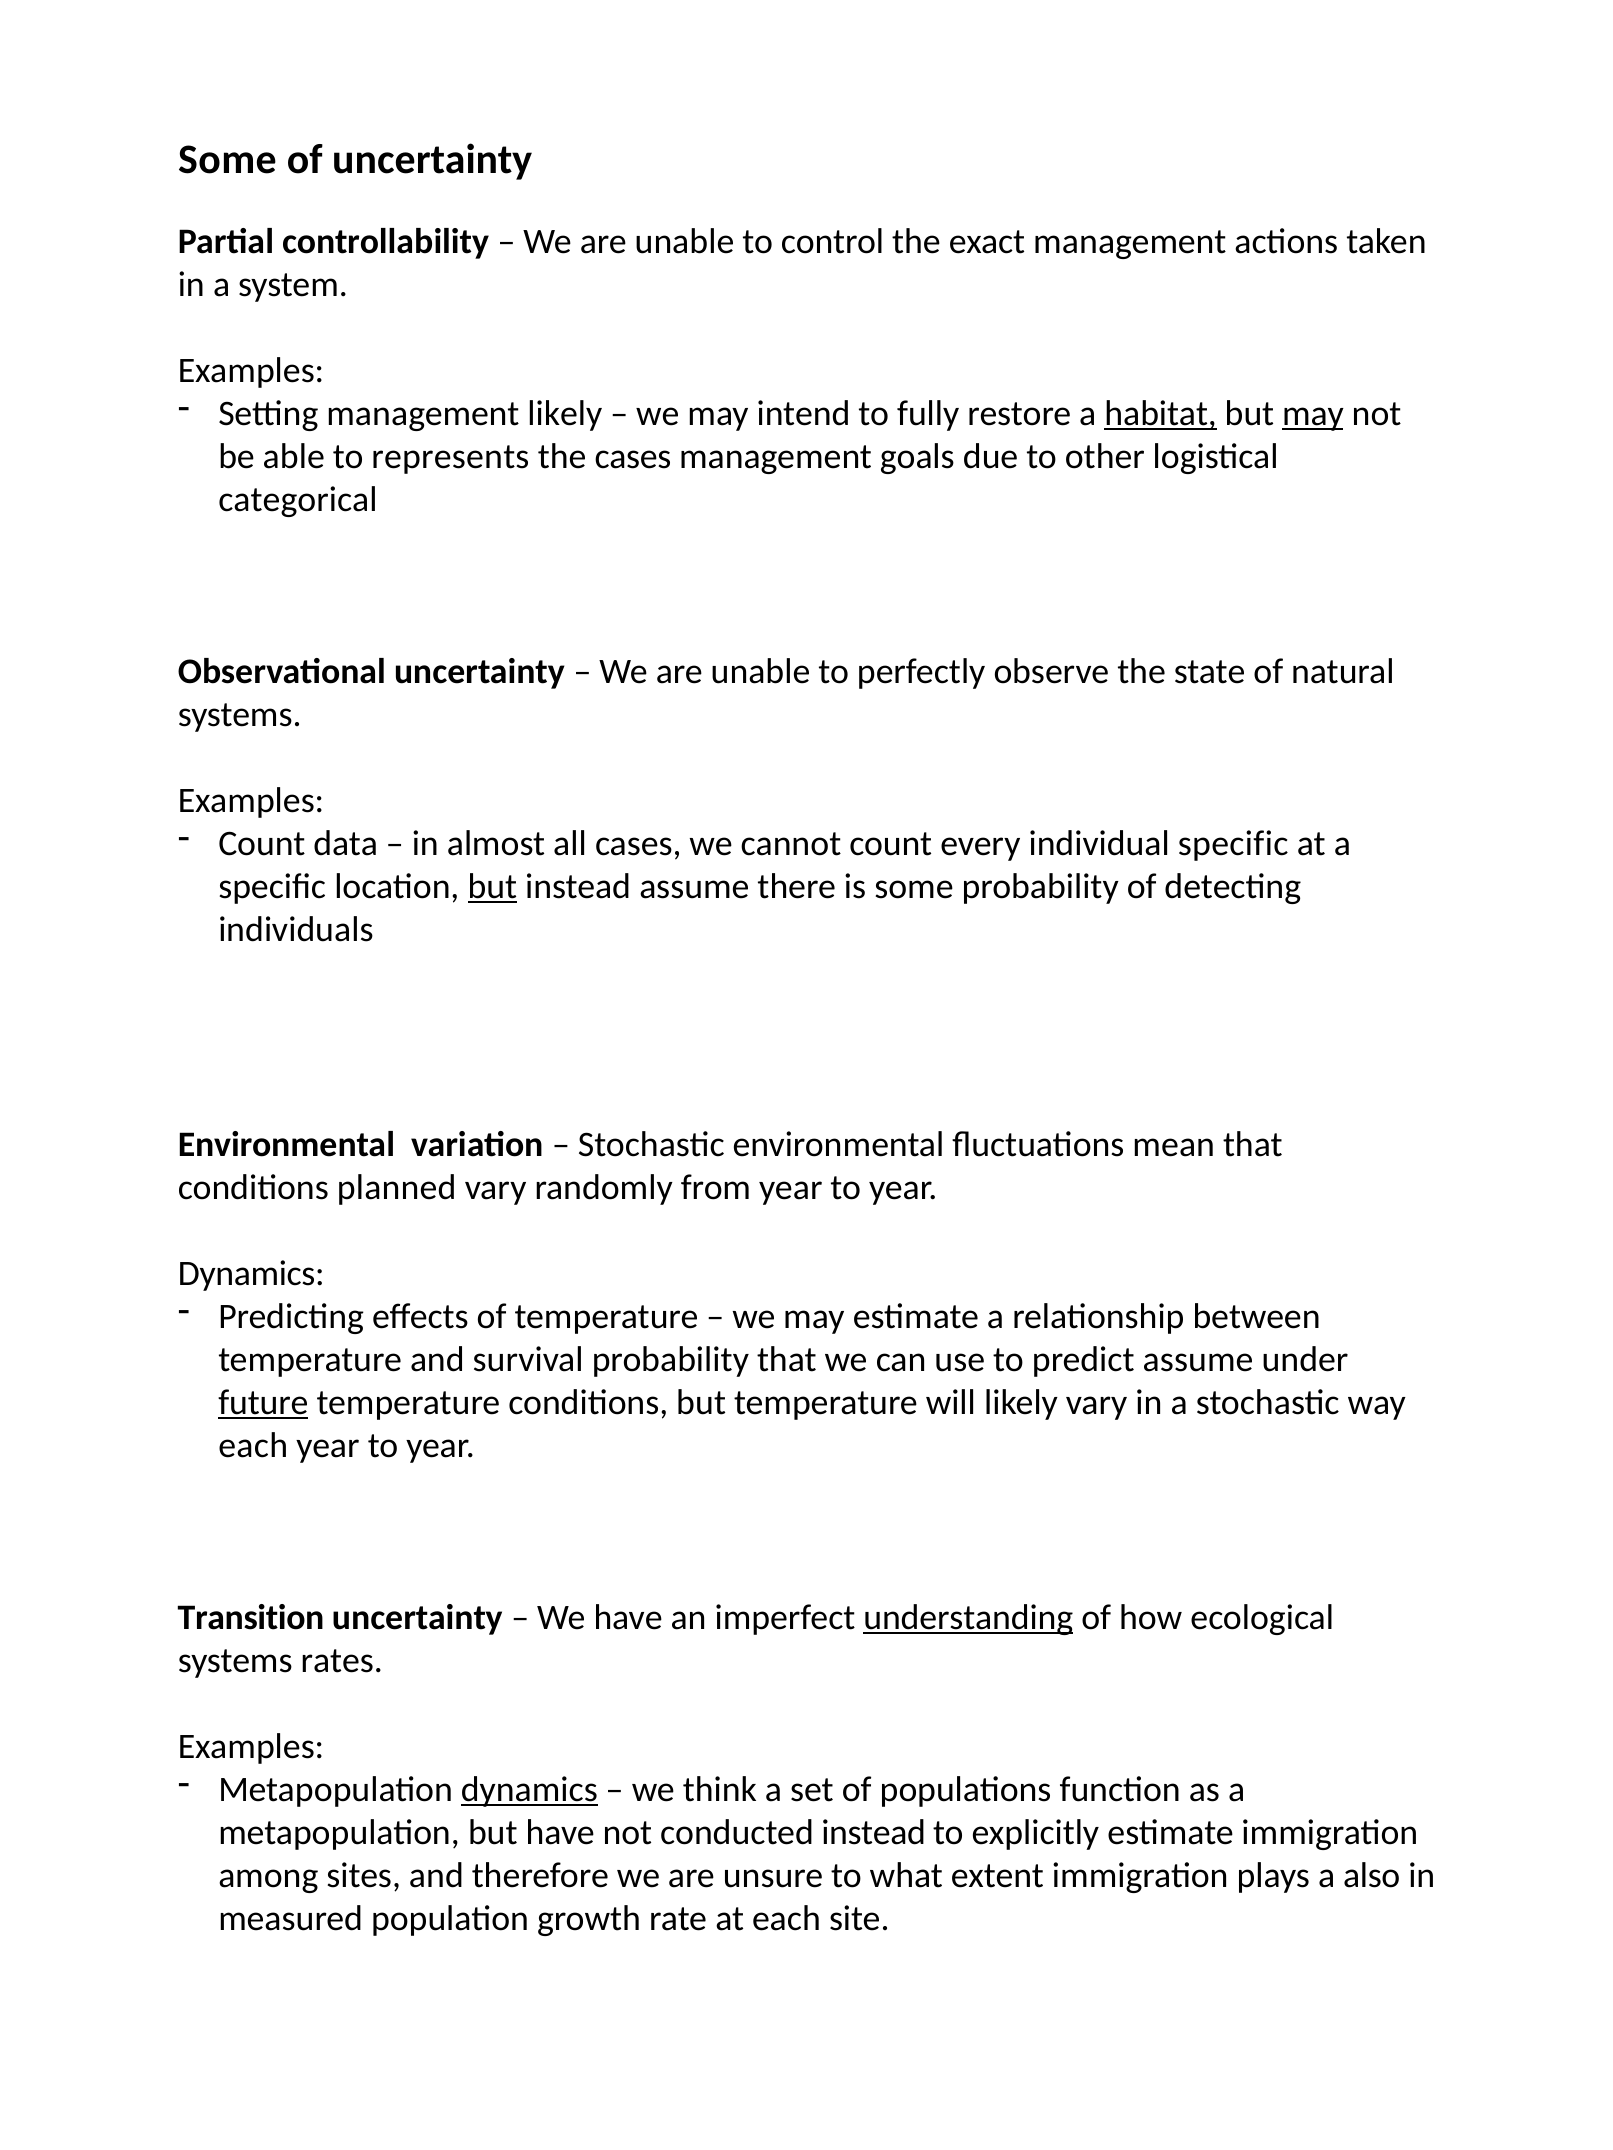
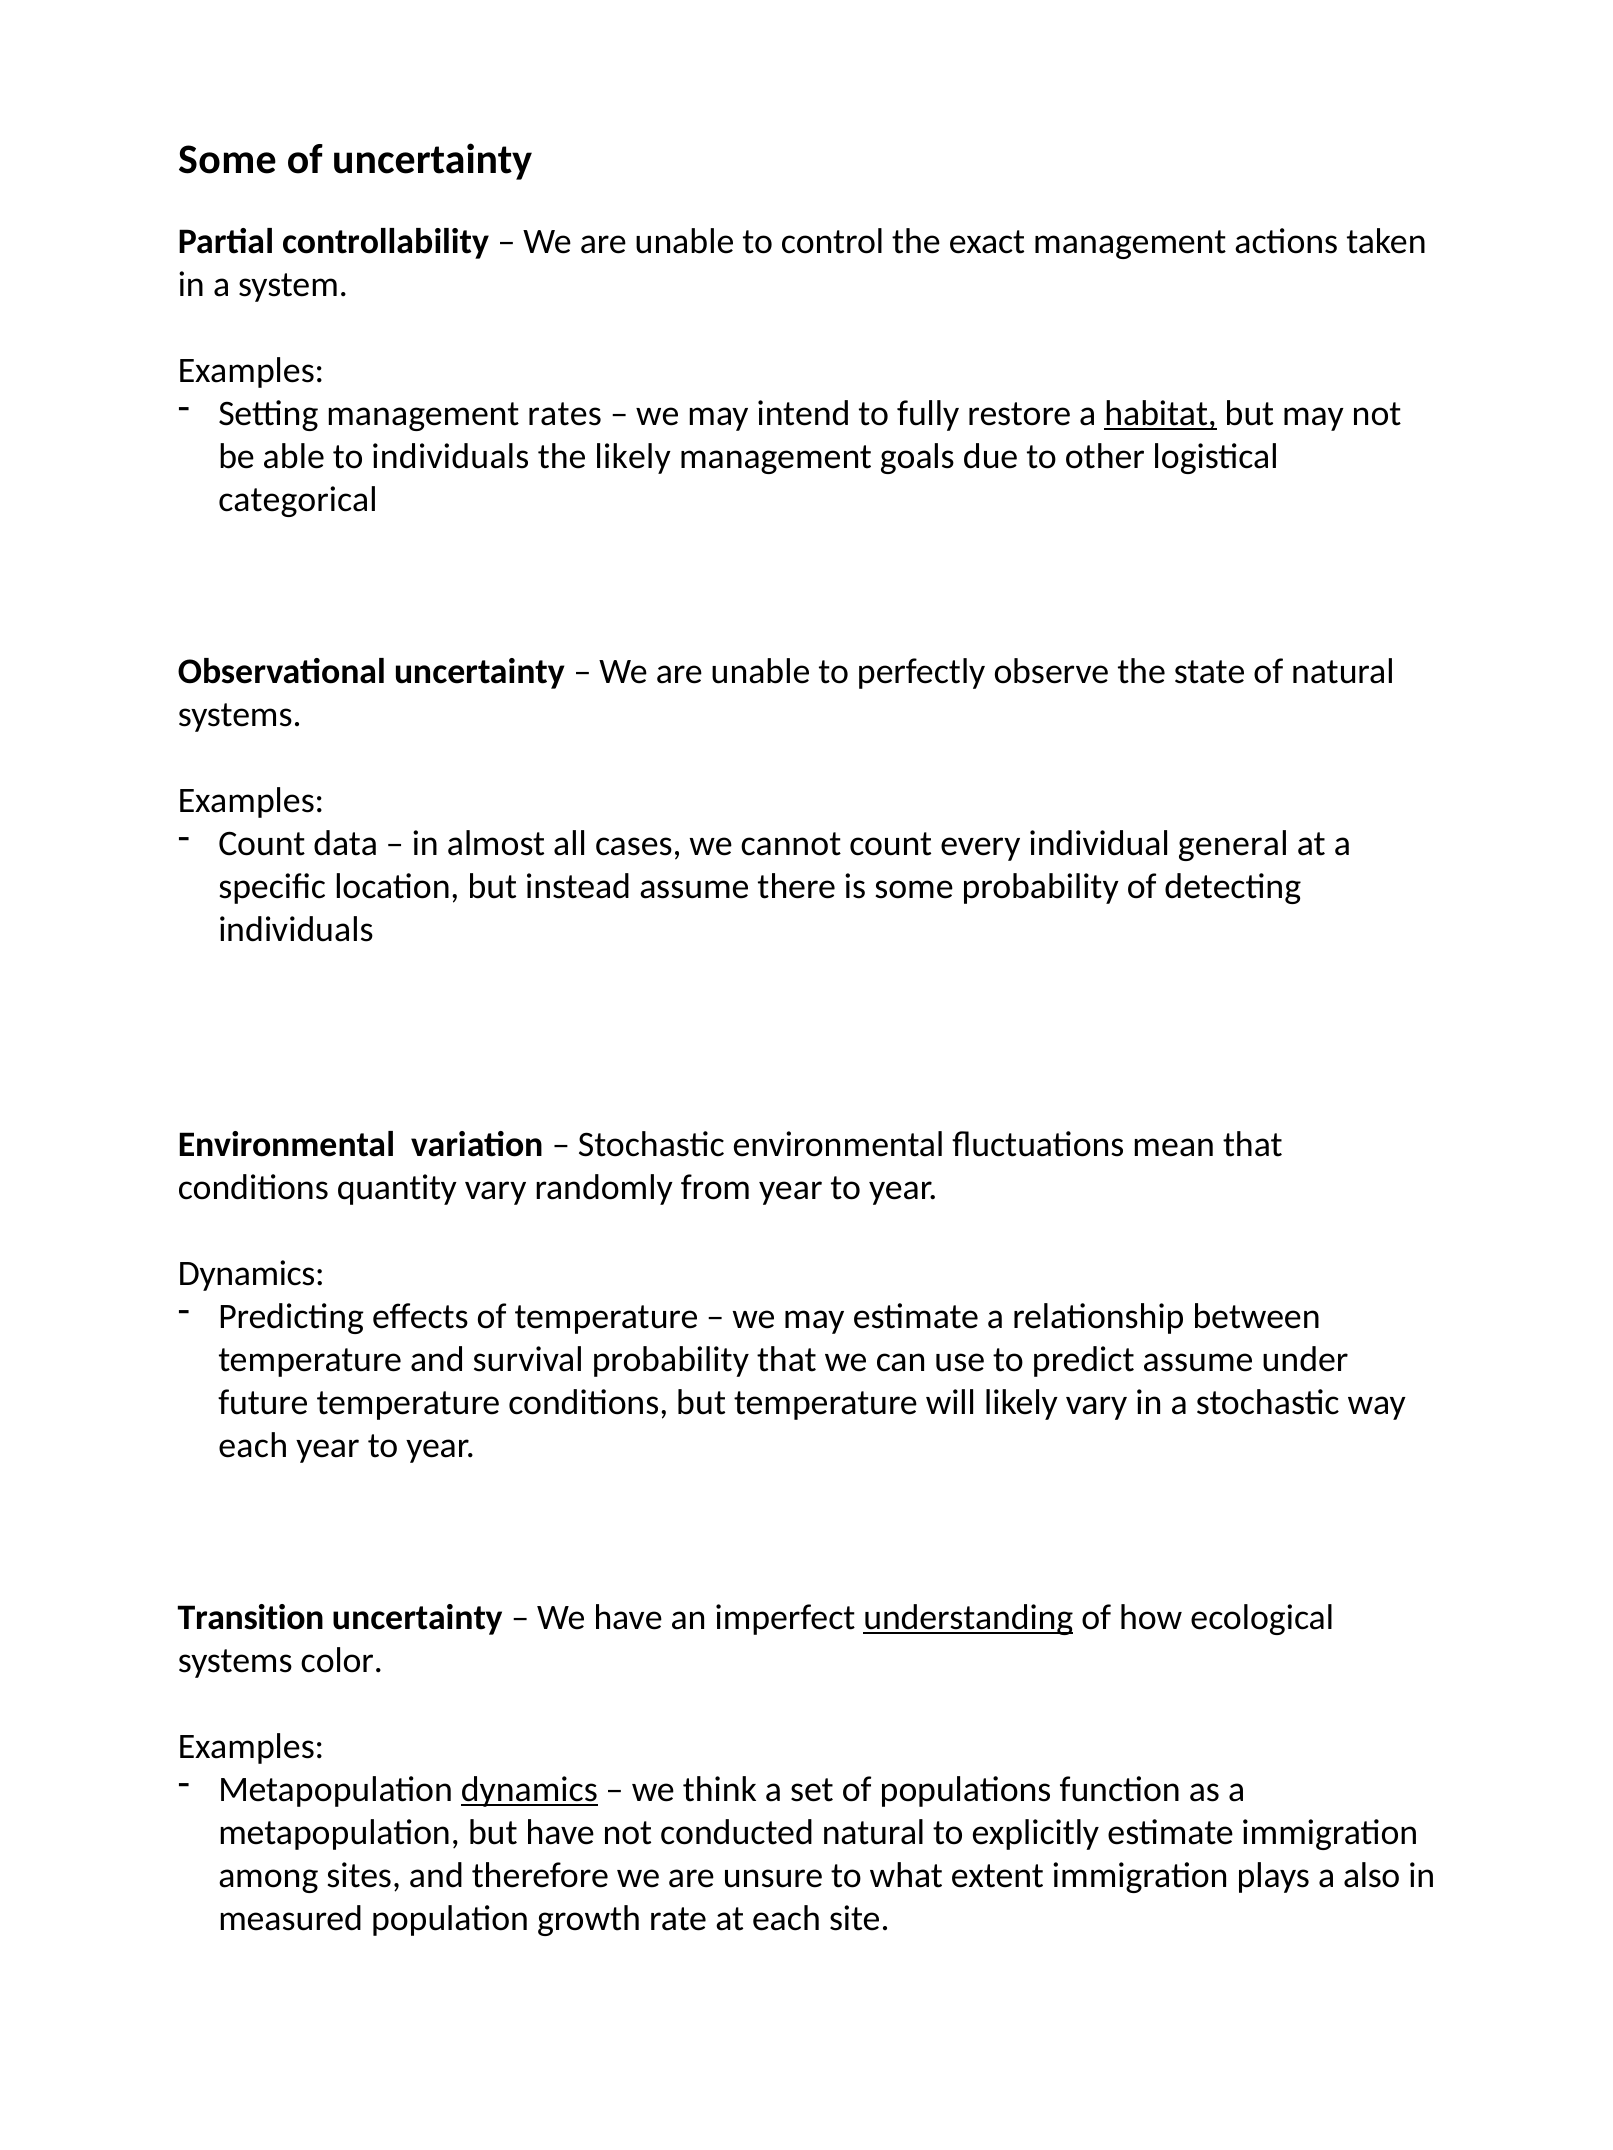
management likely: likely -> rates
may at (1313, 413) underline: present -> none
to represents: represents -> individuals
the cases: cases -> likely
individual specific: specific -> general
but at (492, 887) underline: present -> none
planned: planned -> quantity
future underline: present -> none
rates: rates -> color
conducted instead: instead -> natural
